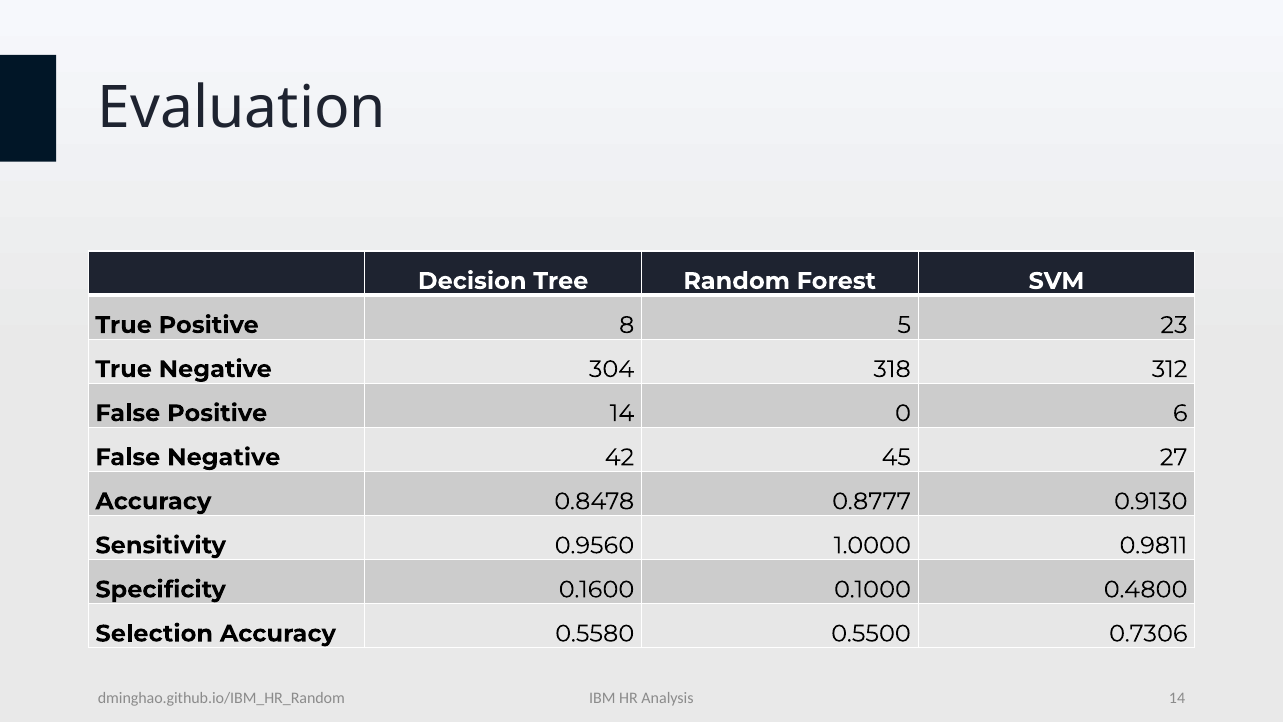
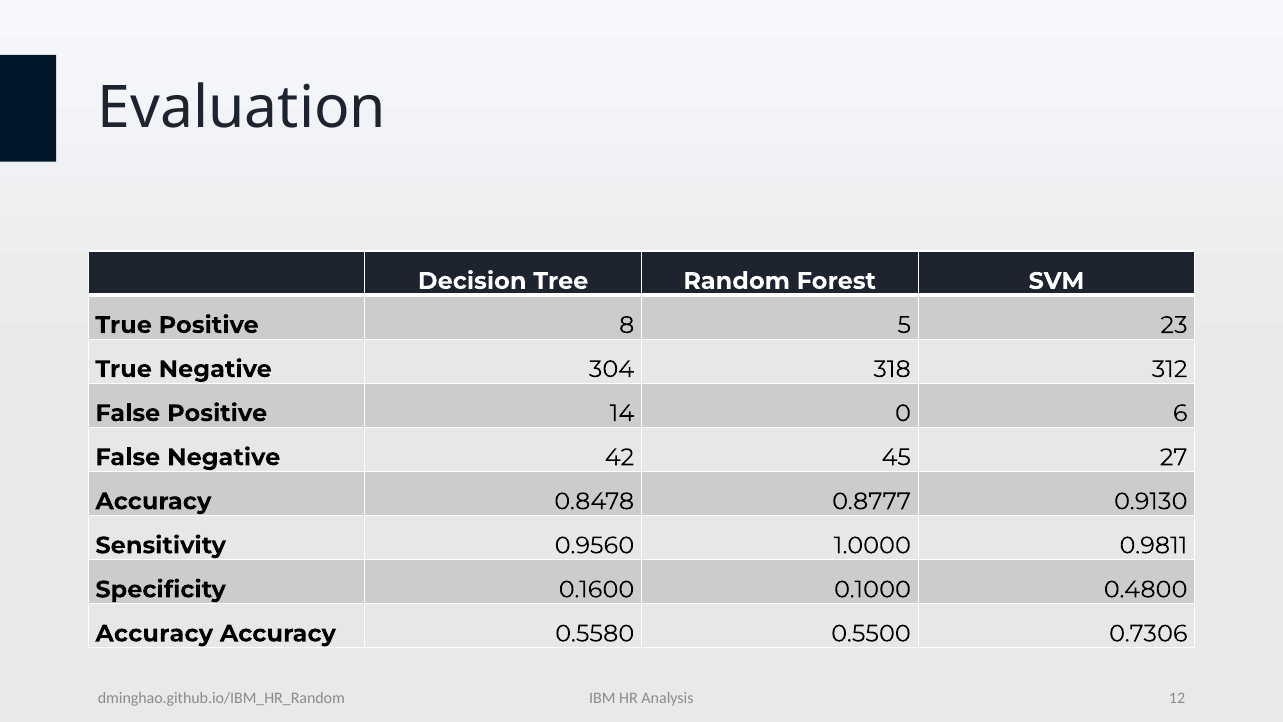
Selection at (154, 633): Selection -> Accuracy
Analysis 14: 14 -> 12
